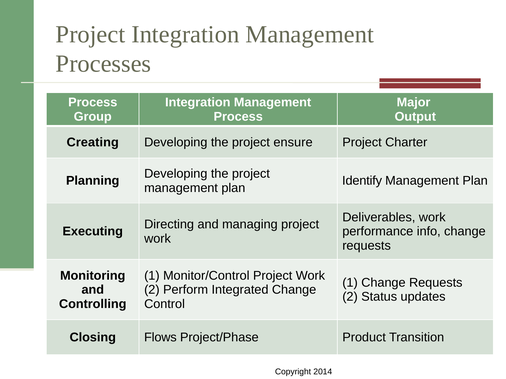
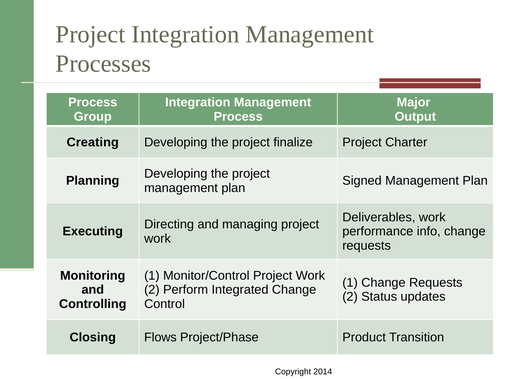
ensure: ensure -> finalize
Identify: Identify -> Signed
